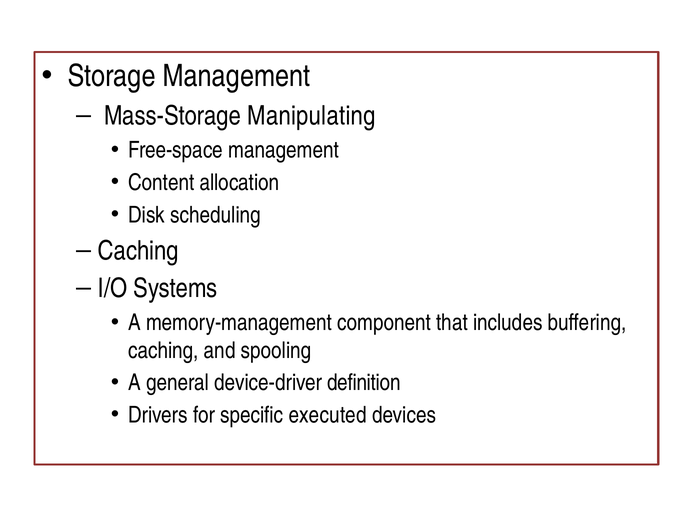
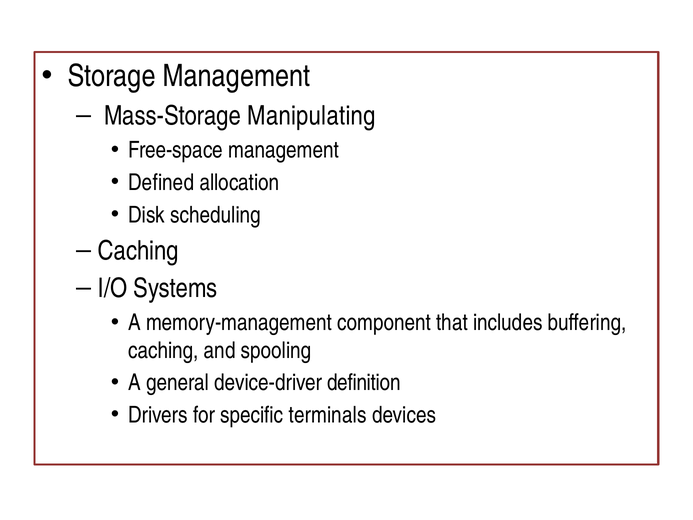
Content: Content -> Defined
executed: executed -> terminals
